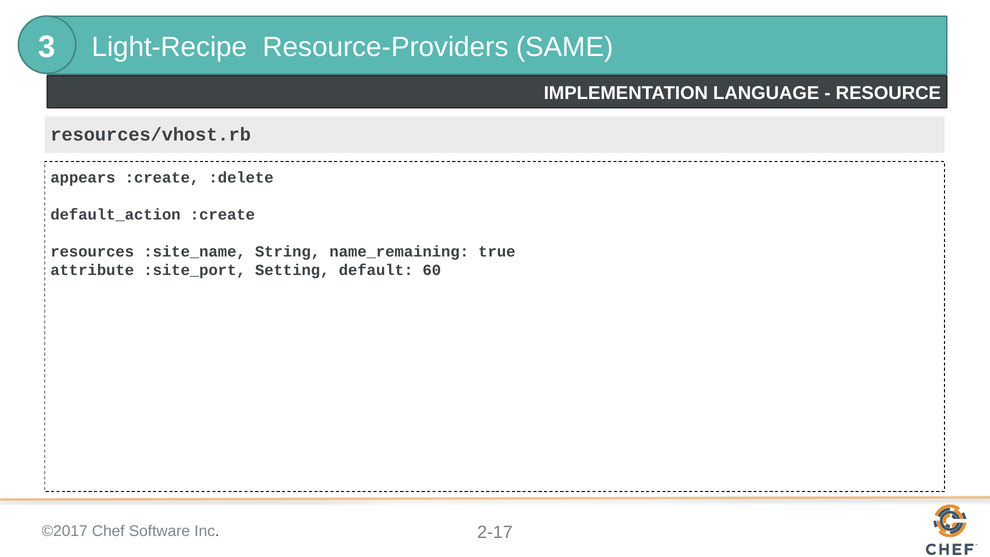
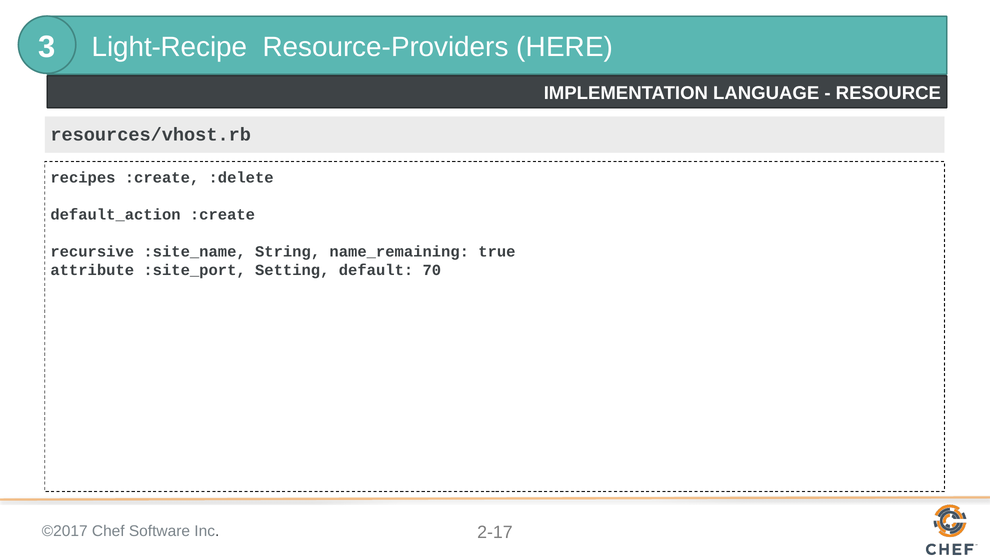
SAME: SAME -> HERE
appears: appears -> recipes
resources: resources -> recursive
60: 60 -> 70
